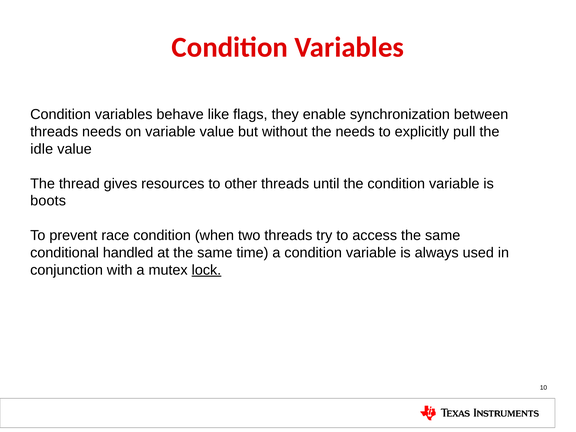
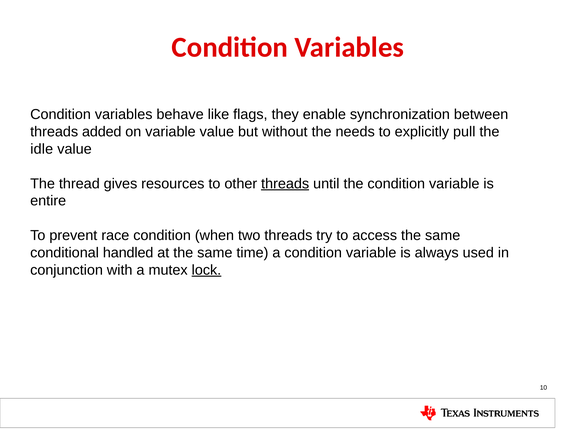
threads needs: needs -> added
threads at (285, 184) underline: none -> present
boots: boots -> entire
